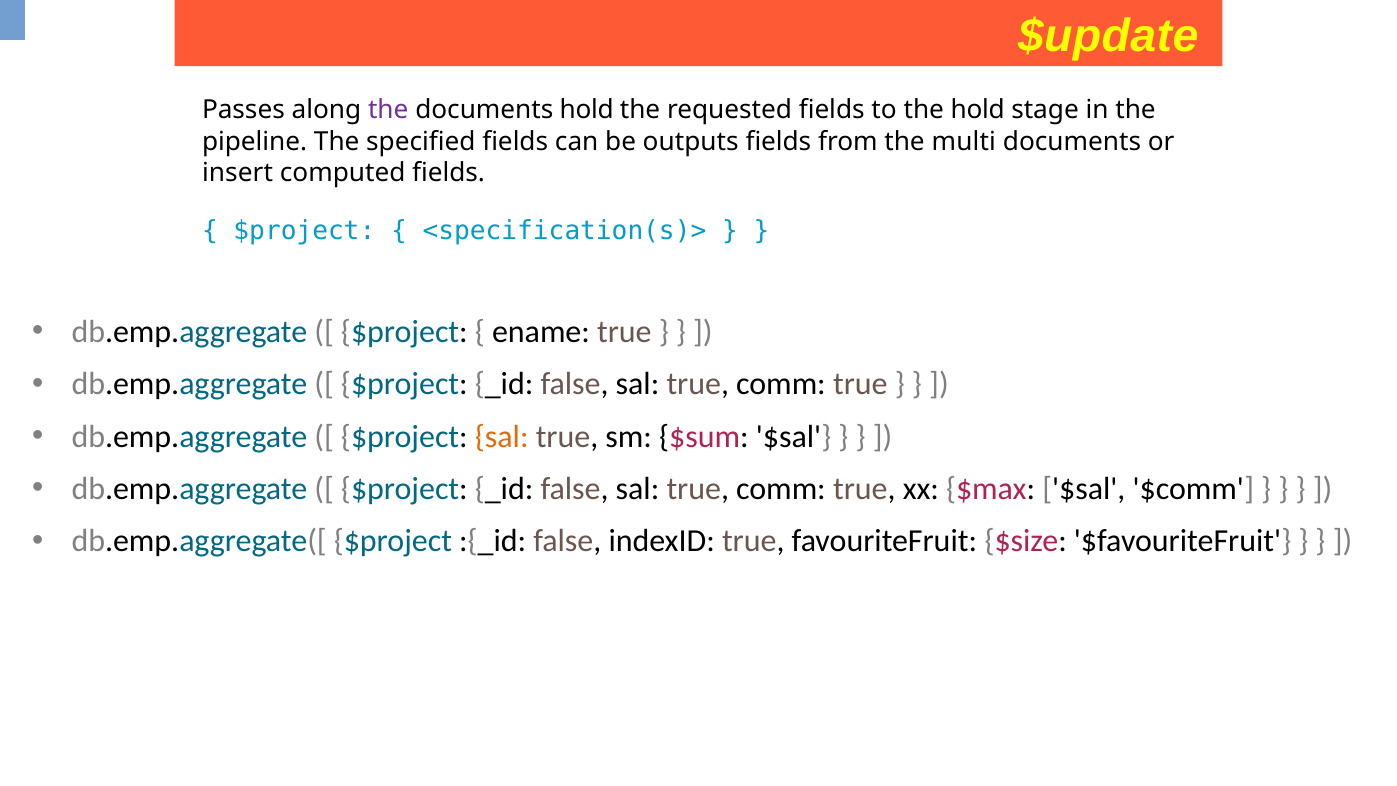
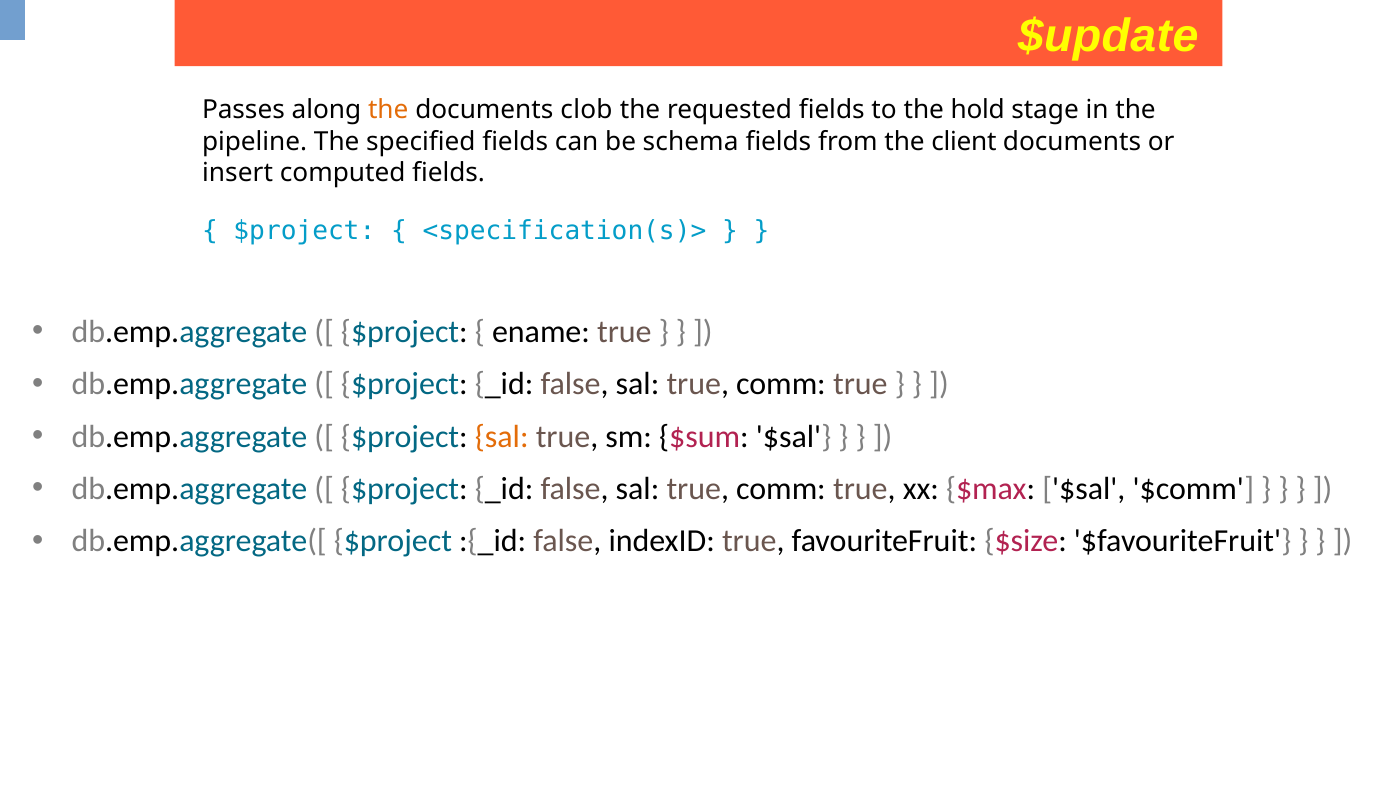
the at (388, 110) colour: purple -> orange
documents hold: hold -> clob
outputs: outputs -> schema
multi: multi -> client
